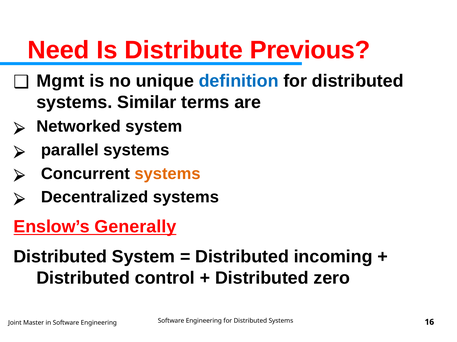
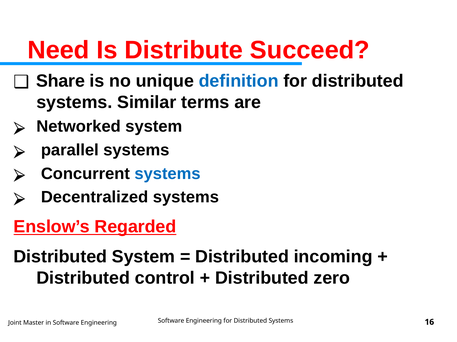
Previous: Previous -> Succeed
Mgmt: Mgmt -> Share
systems at (167, 174) colour: orange -> blue
Generally: Generally -> Regarded
